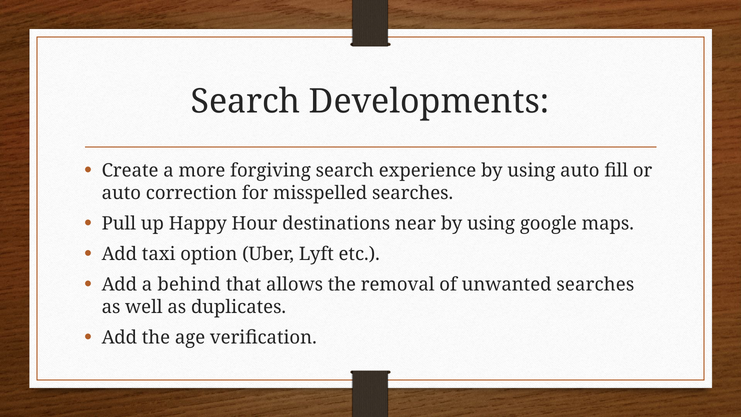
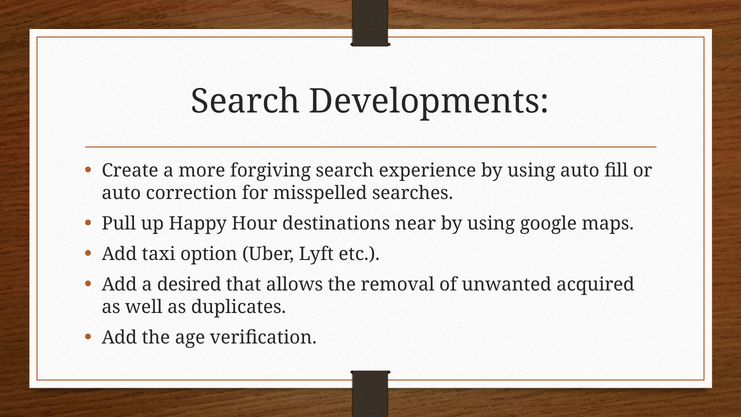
behind: behind -> desired
unwanted searches: searches -> acquired
